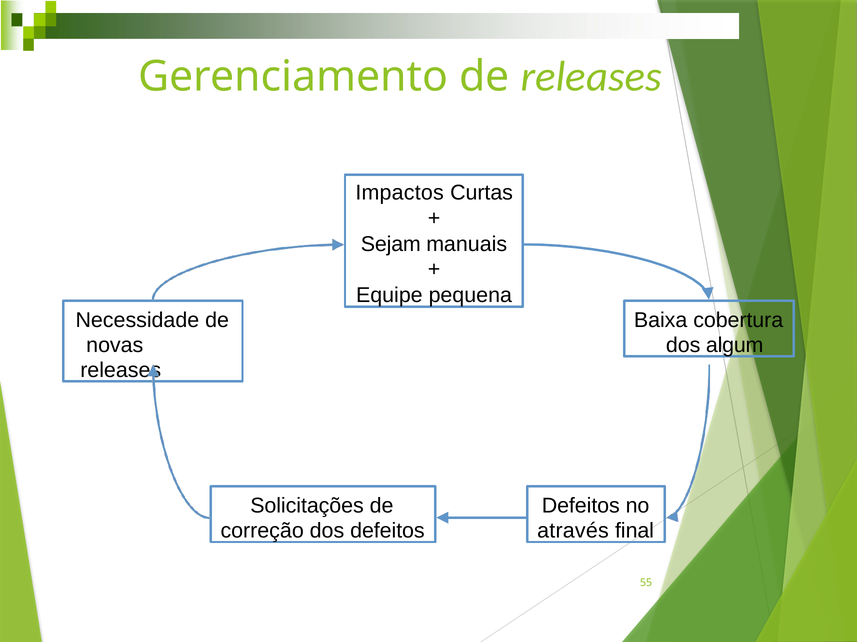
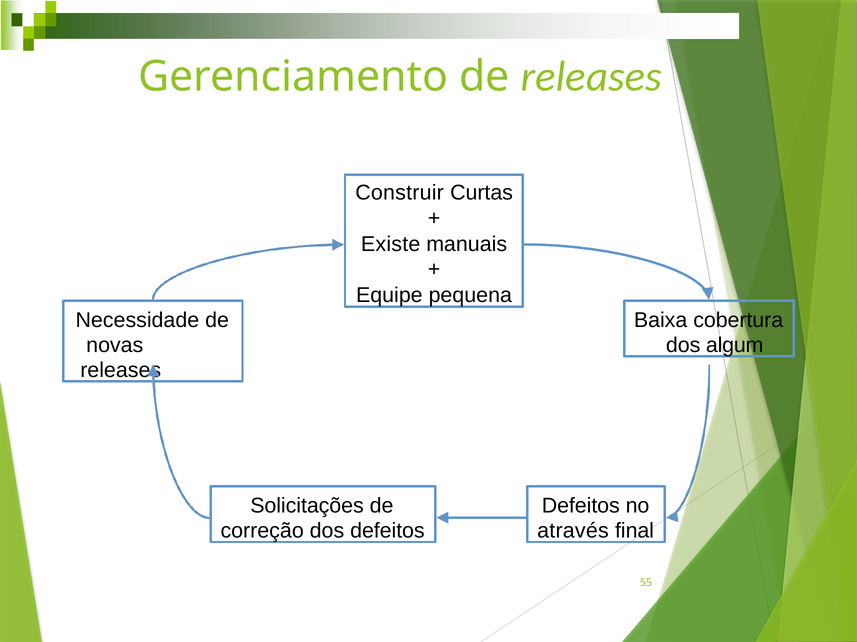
Impactos: Impactos -> Construir
Sejam: Sejam -> Existe
